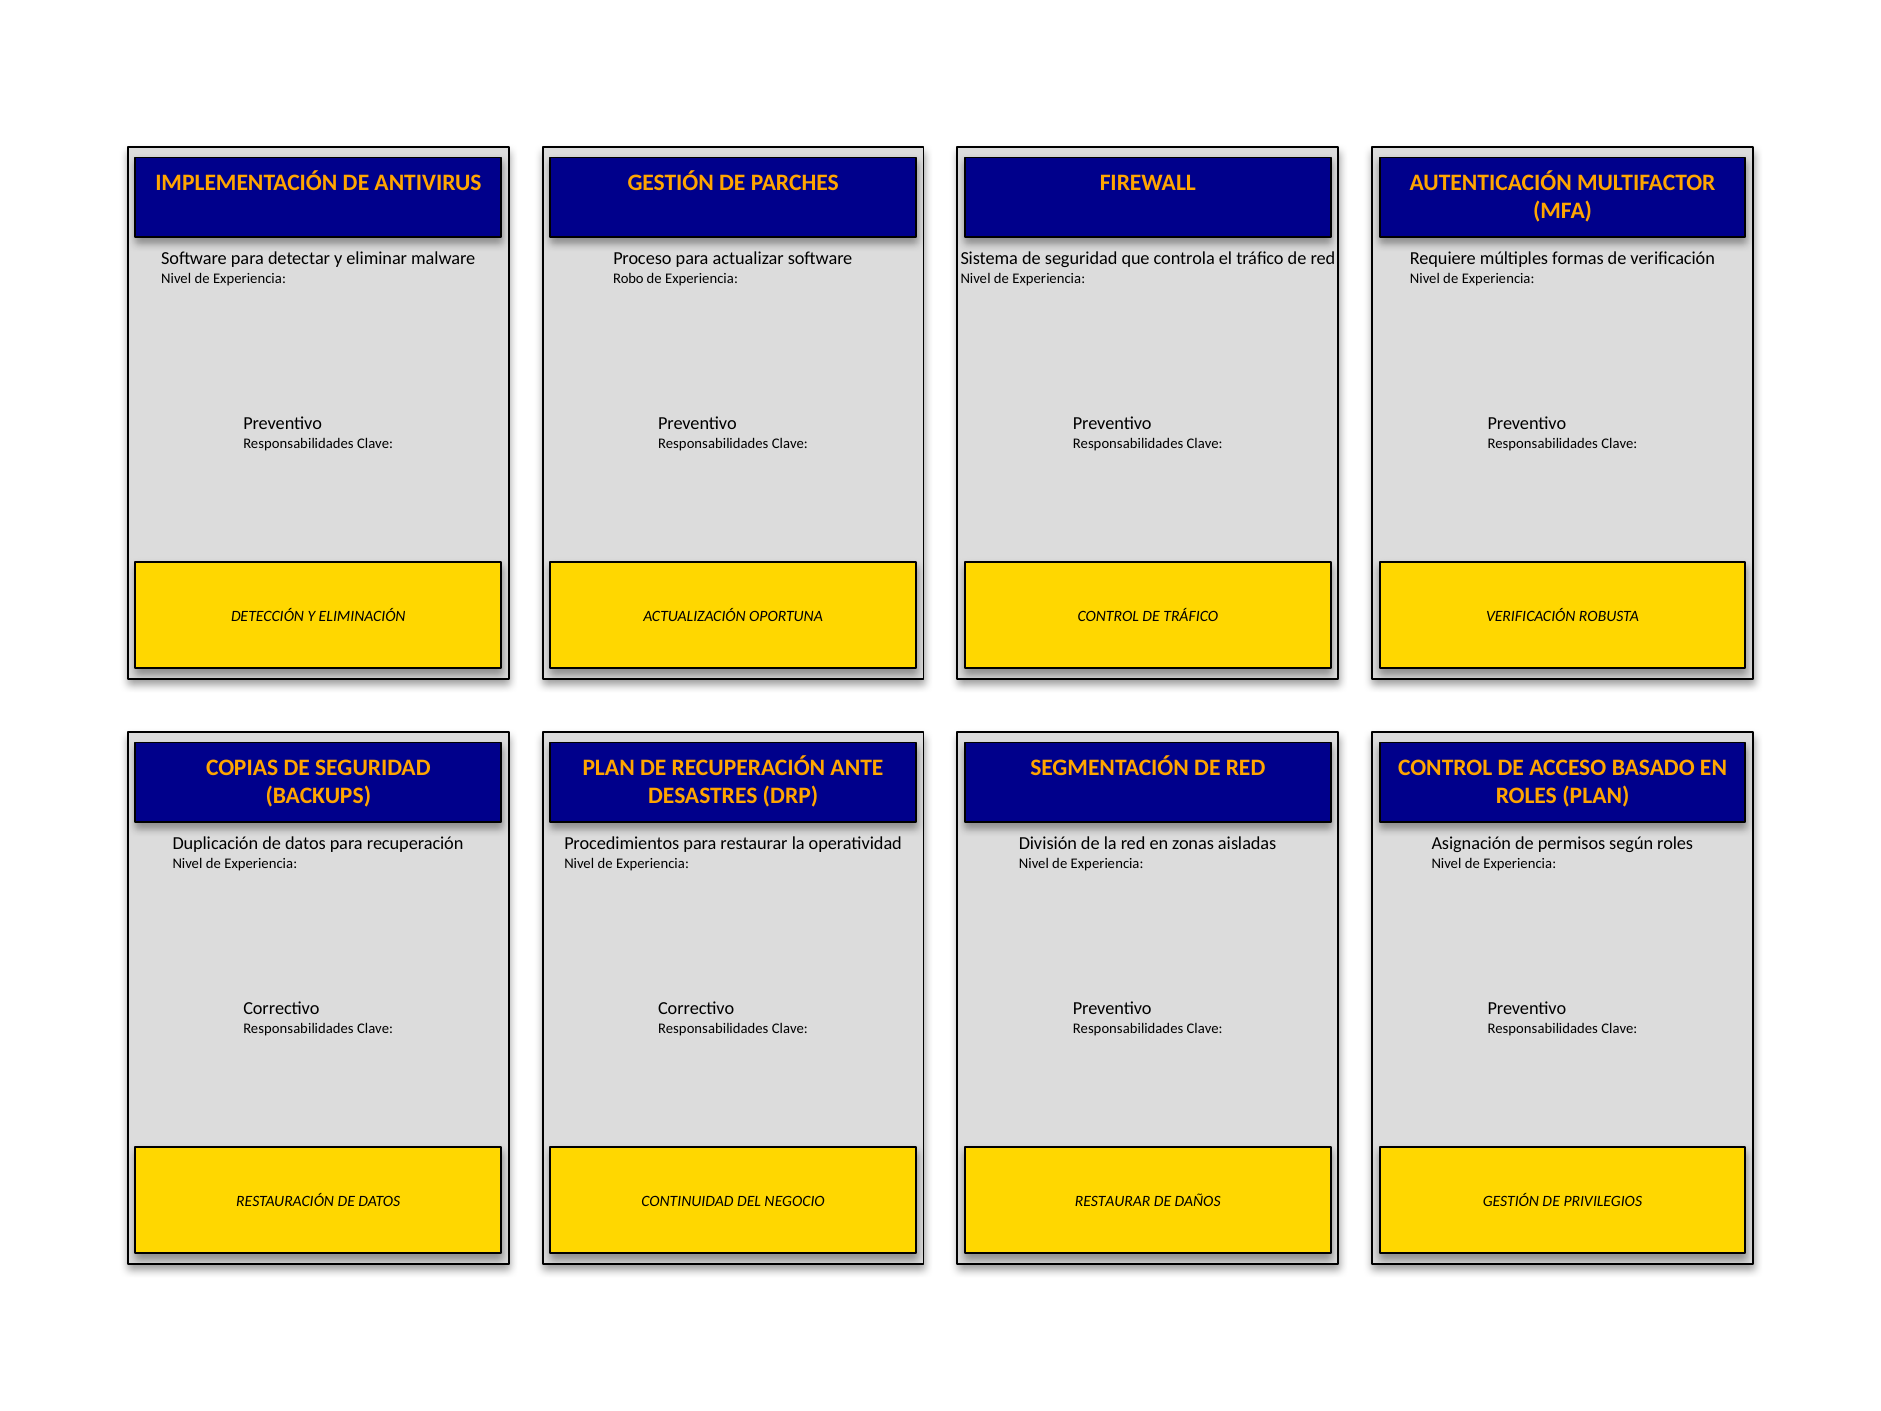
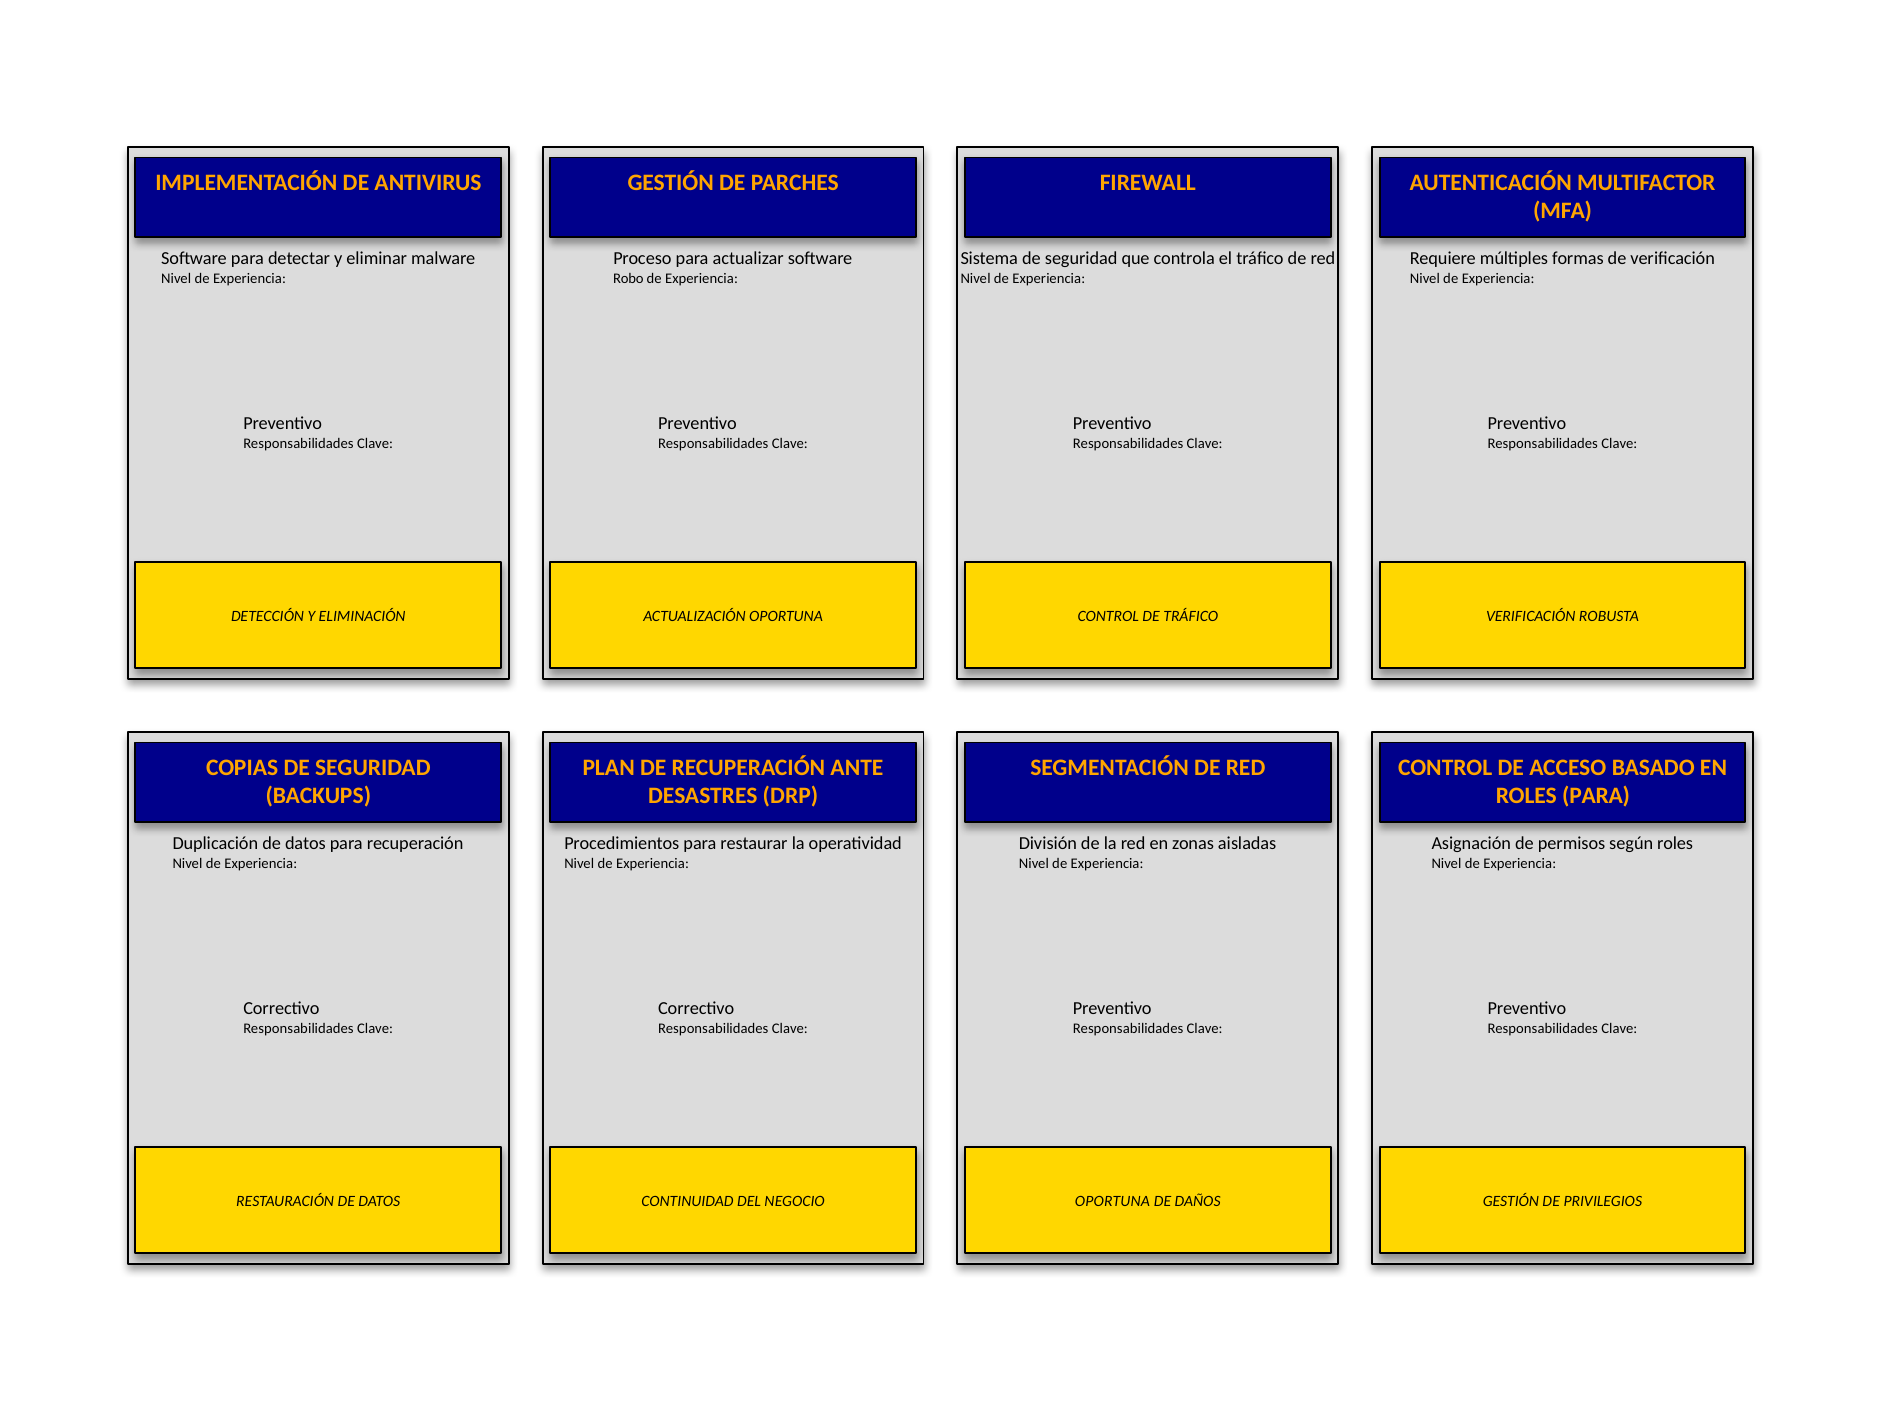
ROLES PLAN: PLAN -> PARA
RESTAURAR at (1113, 1201): RESTAURAR -> OPORTUNA
